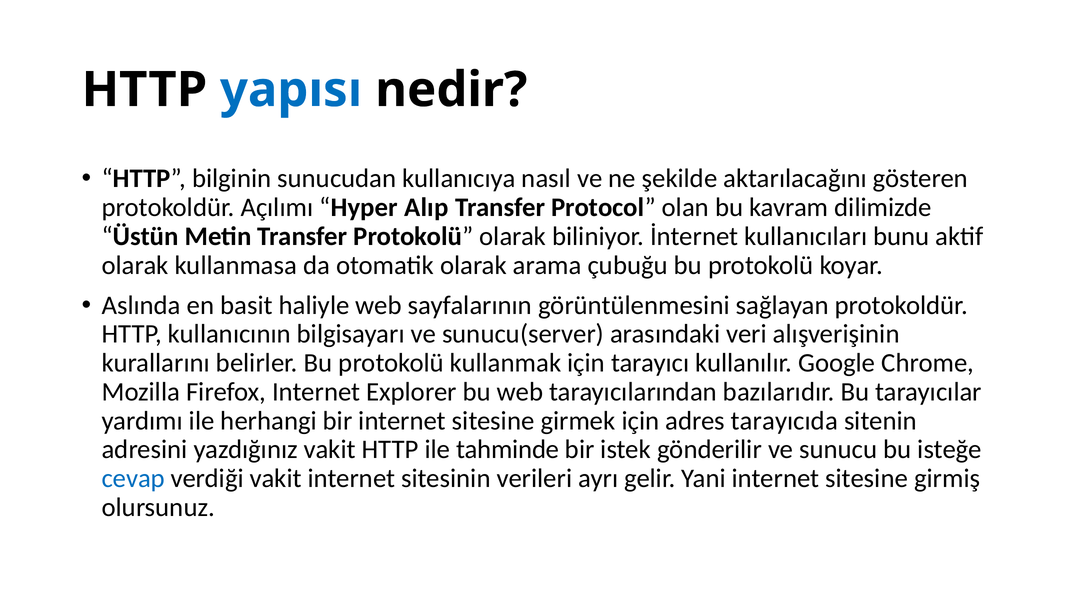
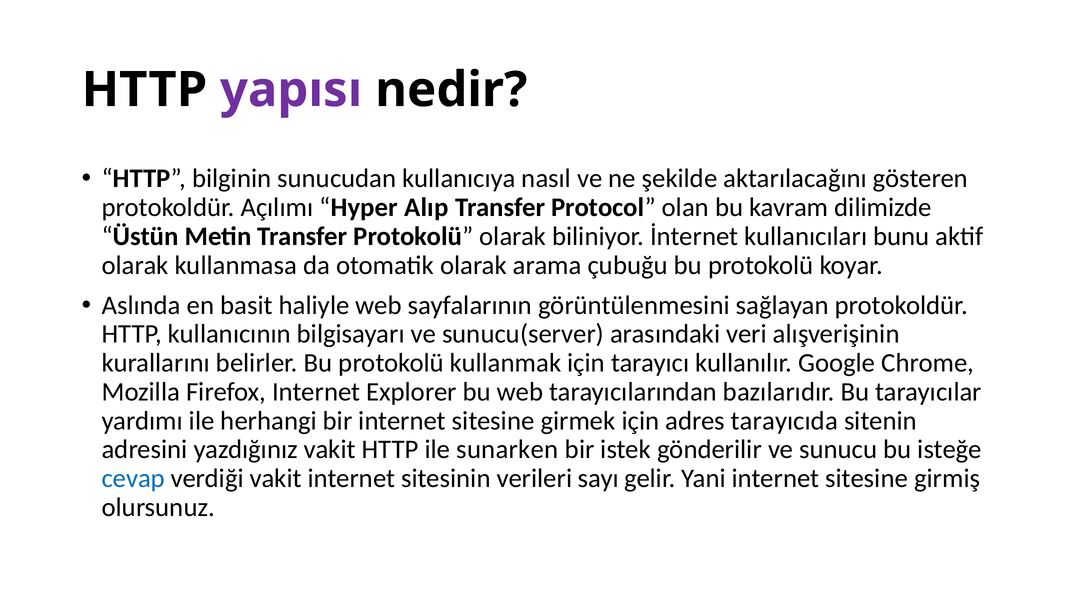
yapısı colour: blue -> purple
tahminde: tahminde -> sunarken
ayrı: ayrı -> sayı
